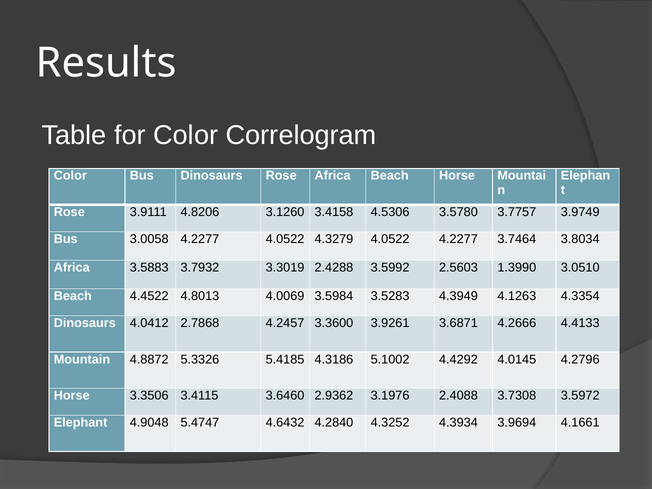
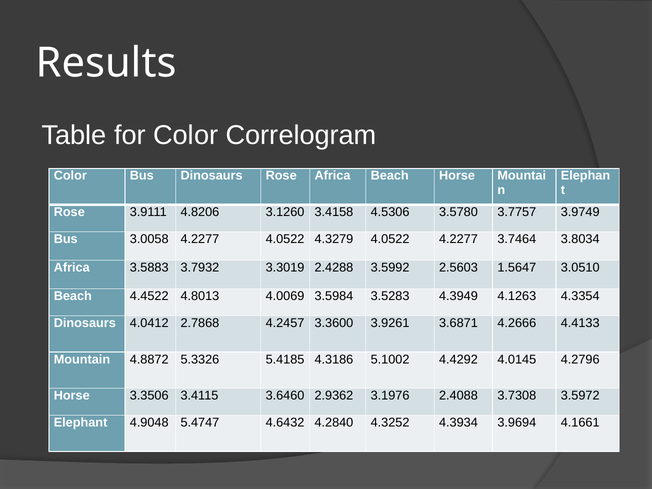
1.3990: 1.3990 -> 1.5647
